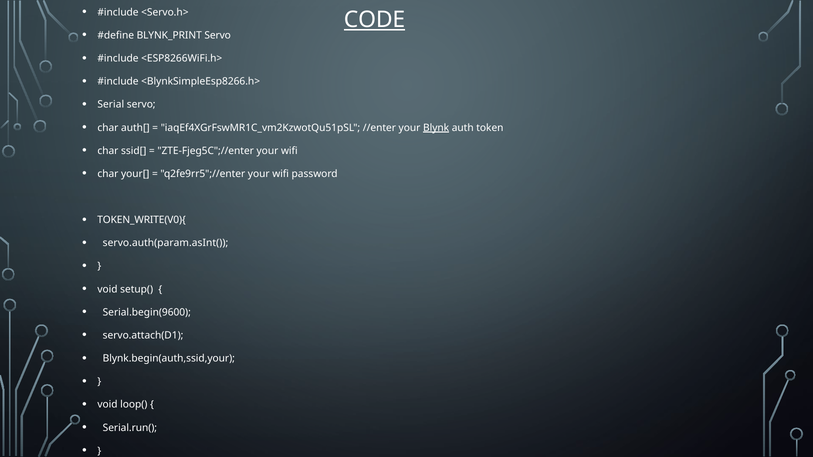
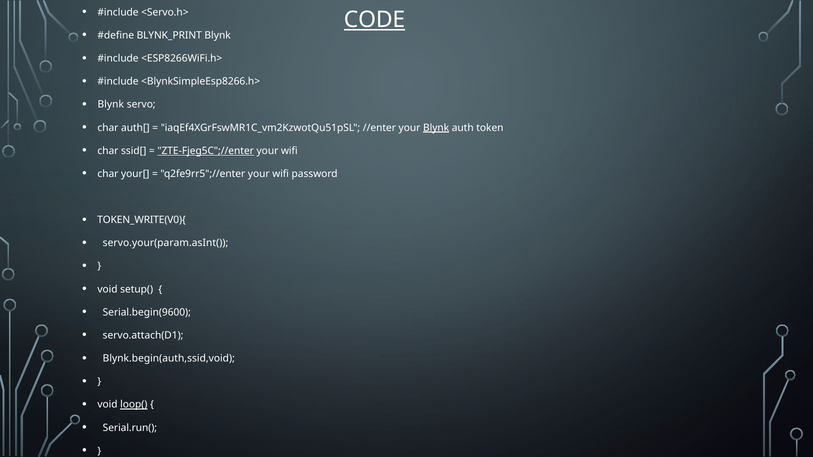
BLYNK_PRINT Servo: Servo -> Blynk
Serial at (111, 105): Serial -> Blynk
ZTE-Fjeg5C";//enter underline: none -> present
servo.auth(param.asInt(: servo.auth(param.asInt( -> servo.your(param.asInt(
Blynk.begin(auth,ssid,your: Blynk.begin(auth,ssid,your -> Blynk.begin(auth,ssid,void
loop( underline: none -> present
